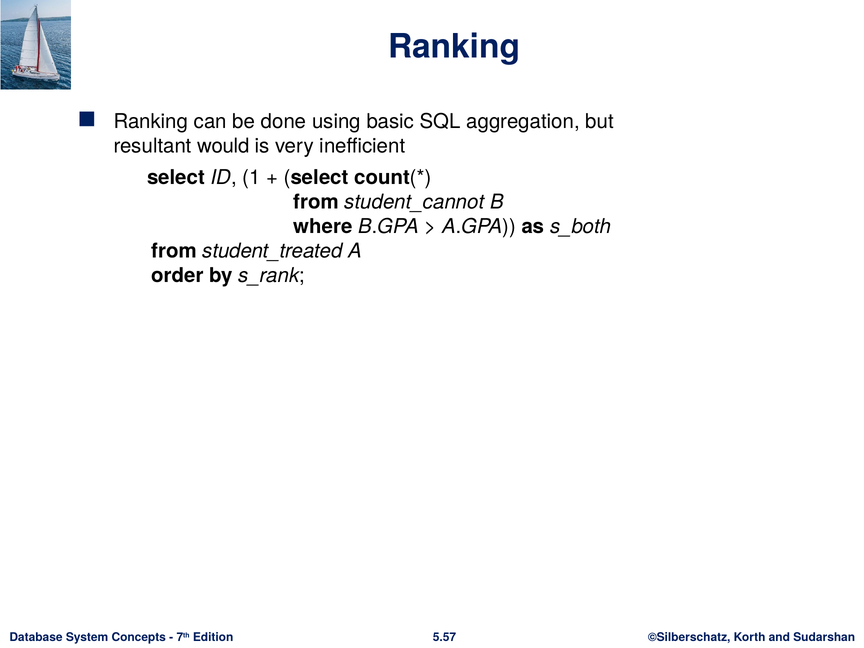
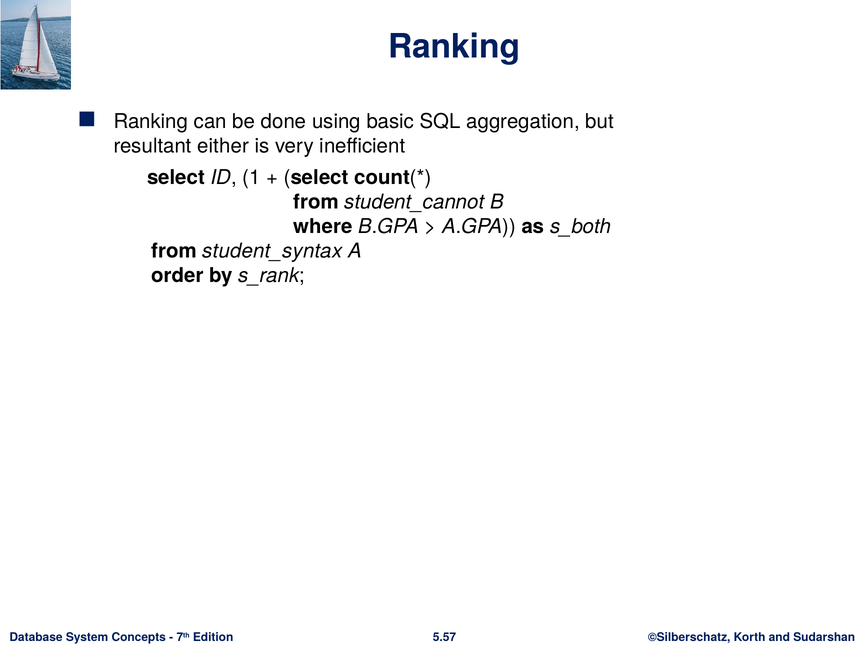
would: would -> either
student_treated: student_treated -> student_syntax
